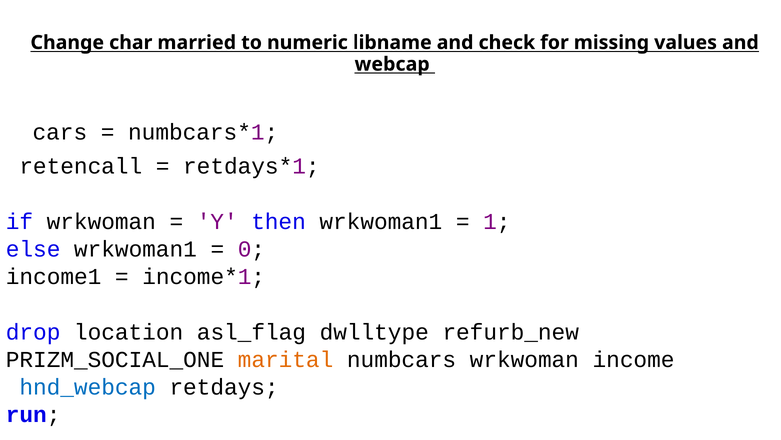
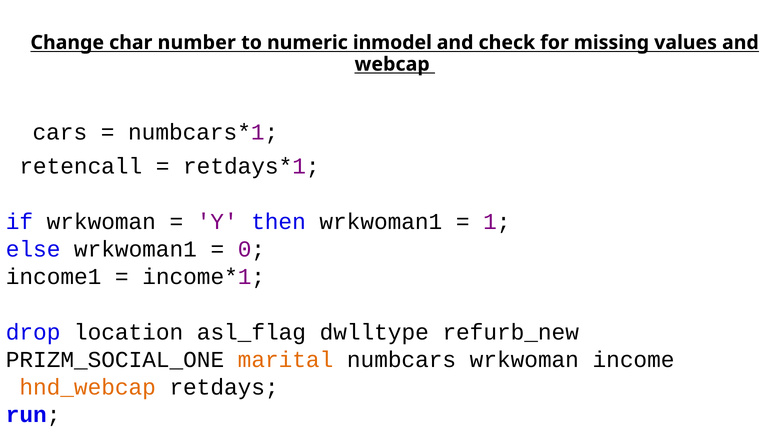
married: married -> number
libname: libname -> inmodel
hnd_webcap colour: blue -> orange
